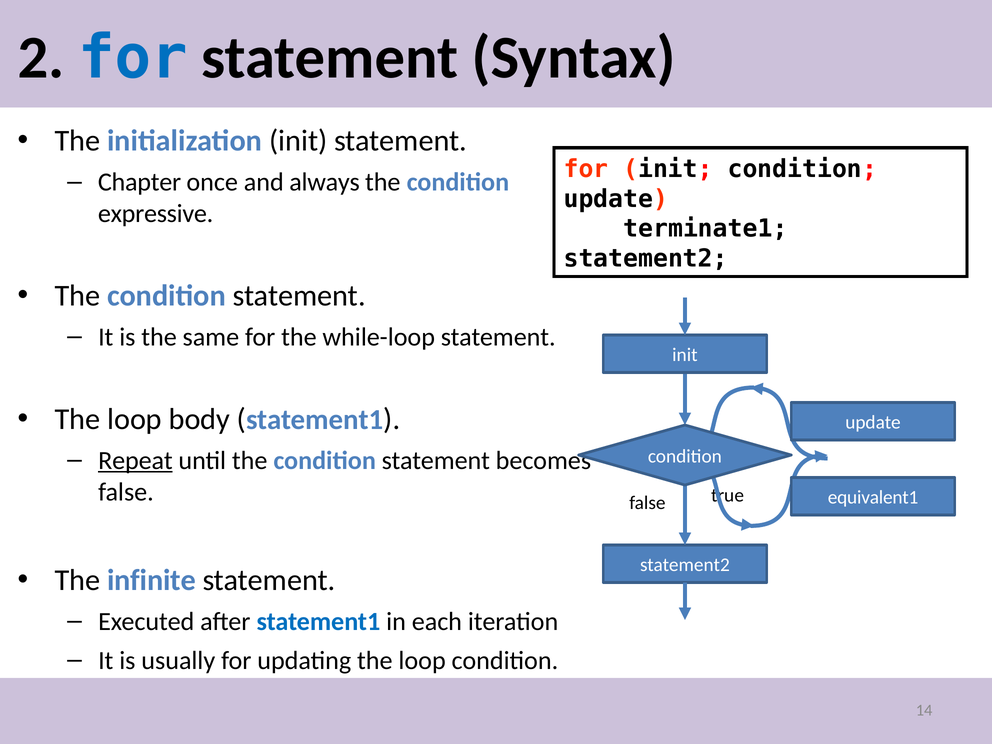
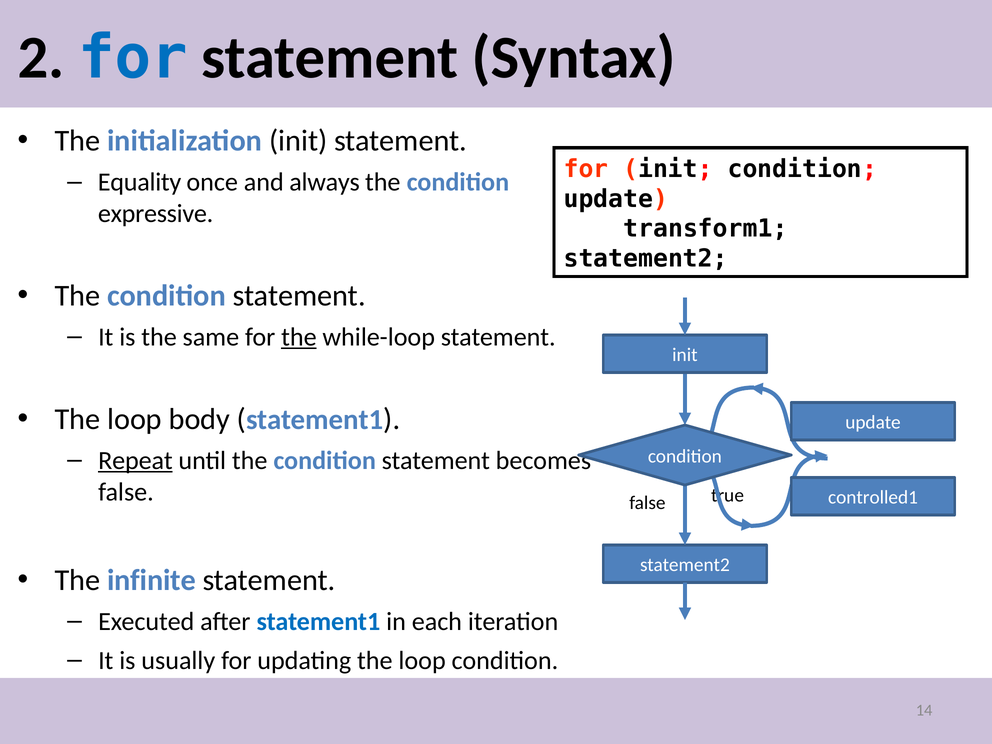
Chapter: Chapter -> Equality
terminate1: terminate1 -> transform1
the at (299, 337) underline: none -> present
equivalent1: equivalent1 -> controlled1
